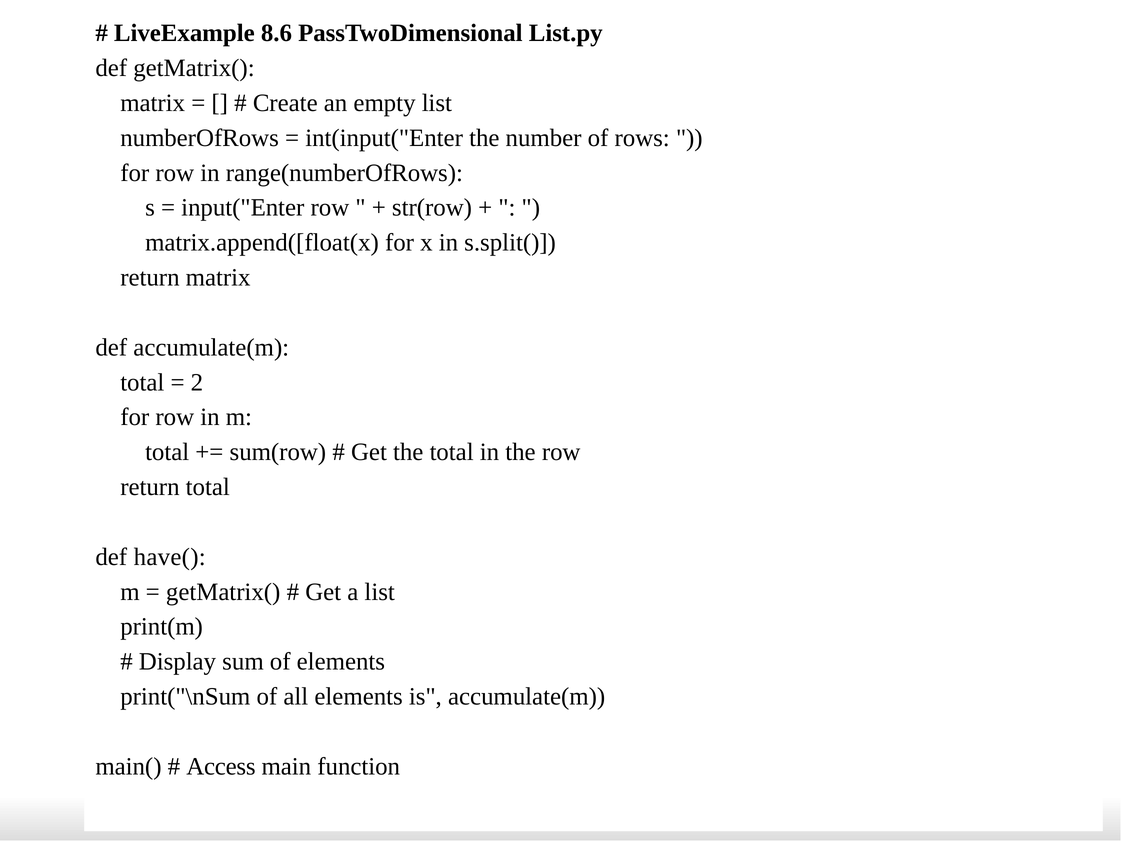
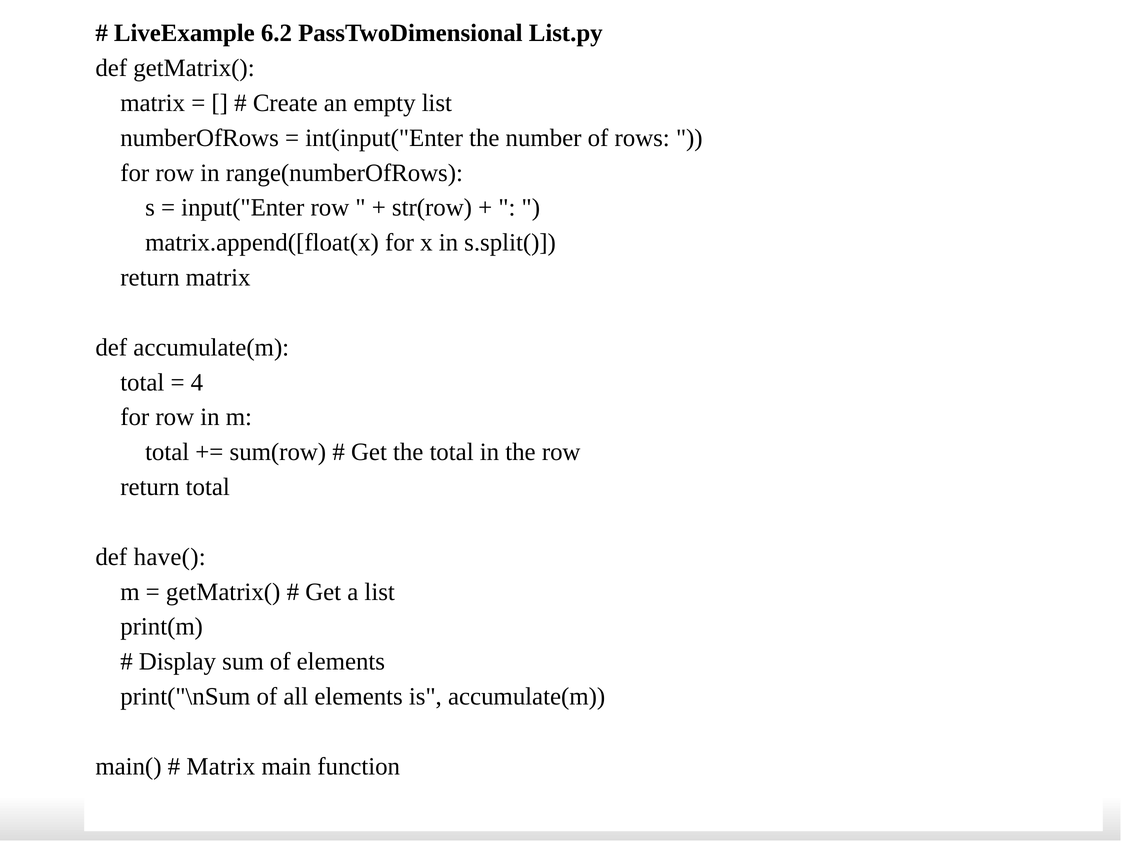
8.6: 8.6 -> 6.2
2: 2 -> 4
Access at (221, 766): Access -> Matrix
